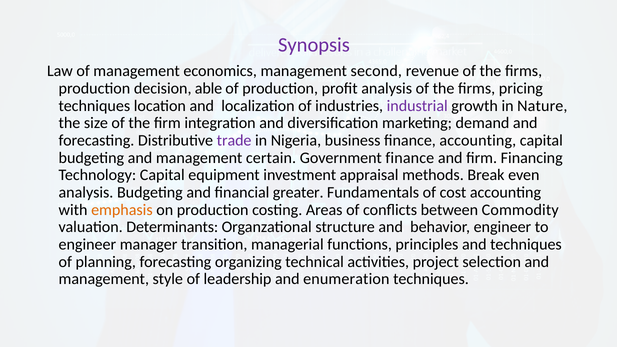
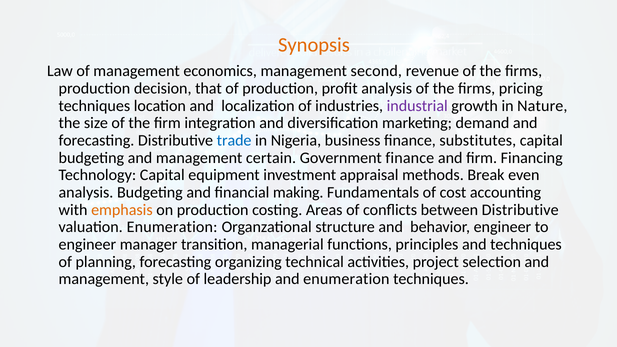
Synopsis colour: purple -> orange
able: able -> that
trade colour: purple -> blue
finance accounting: accounting -> substitutes
greater: greater -> making
between Commodity: Commodity -> Distributive
valuation Determinants: Determinants -> Enumeration
